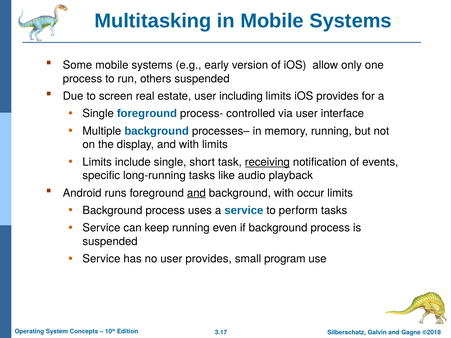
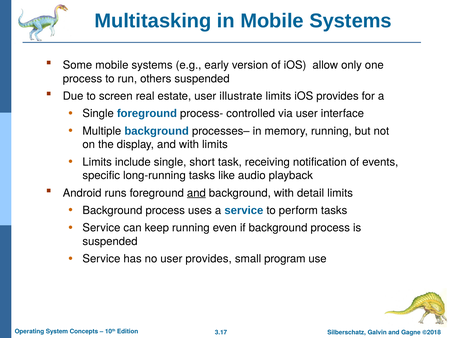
including: including -> illustrate
receiving underline: present -> none
occur: occur -> detail
